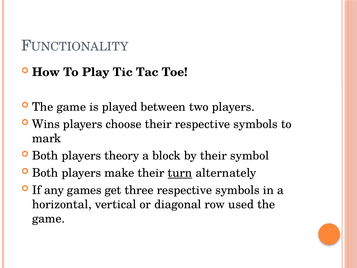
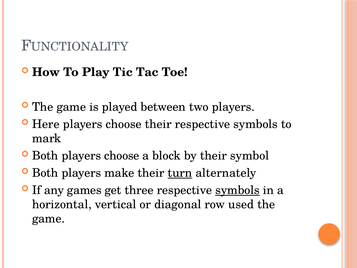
Wins: Wins -> Here
Both players theory: theory -> choose
symbols at (237, 190) underline: none -> present
